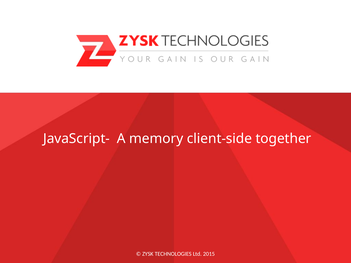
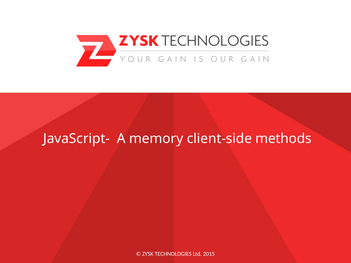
together: together -> methods
